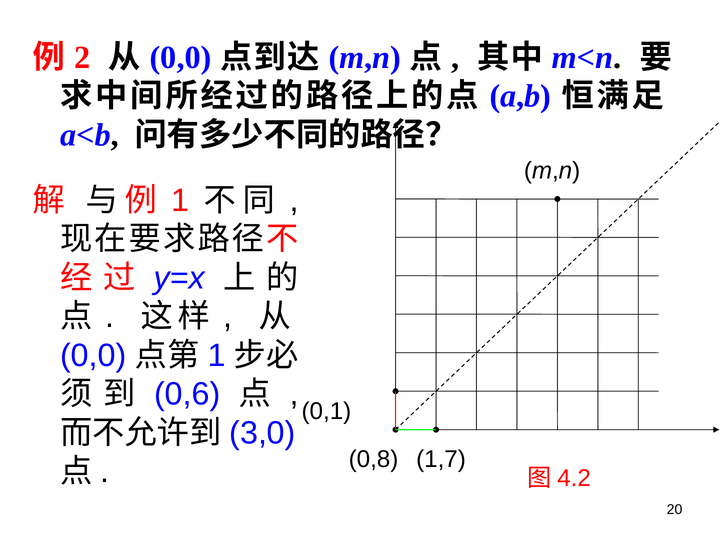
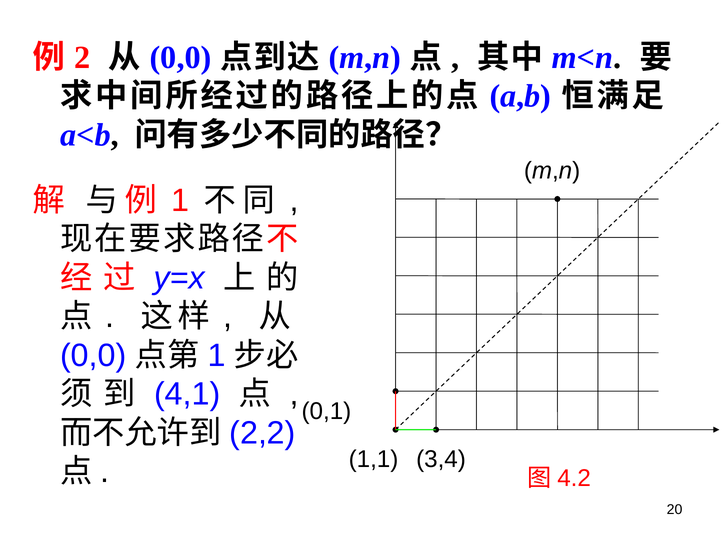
0,6: 0,6 -> 4,1
3,0: 3,0 -> 2,2
0,8: 0,8 -> 1,1
1,7: 1,7 -> 3,4
